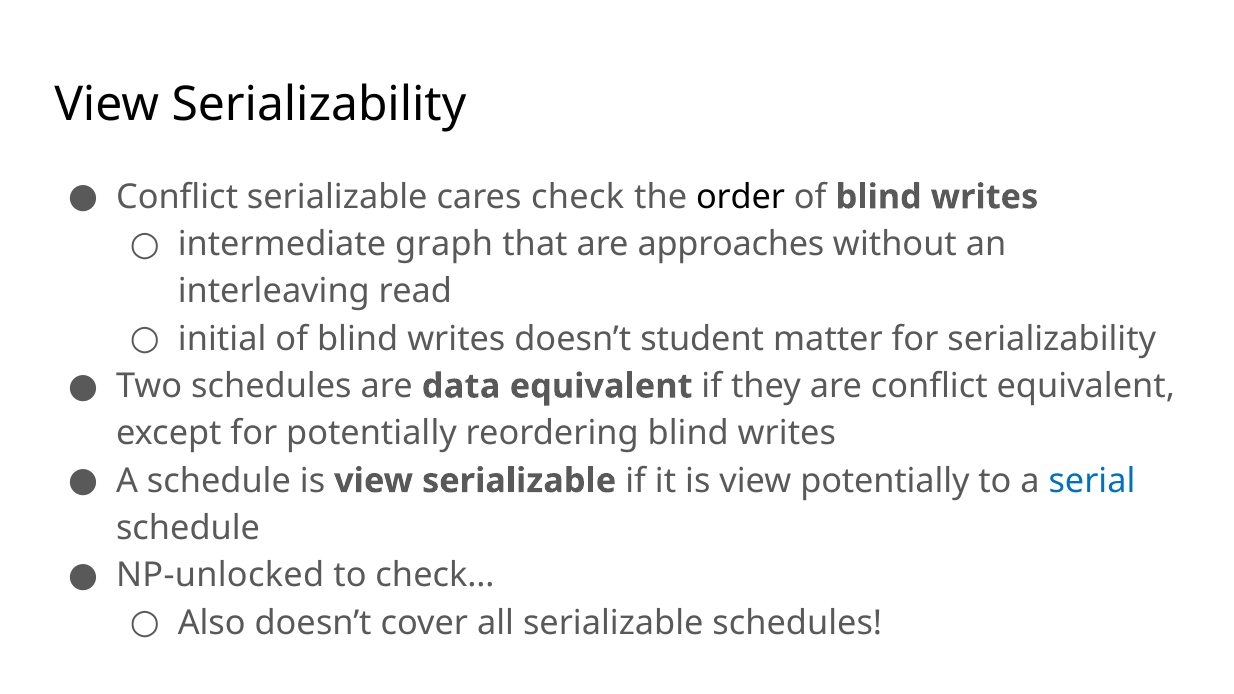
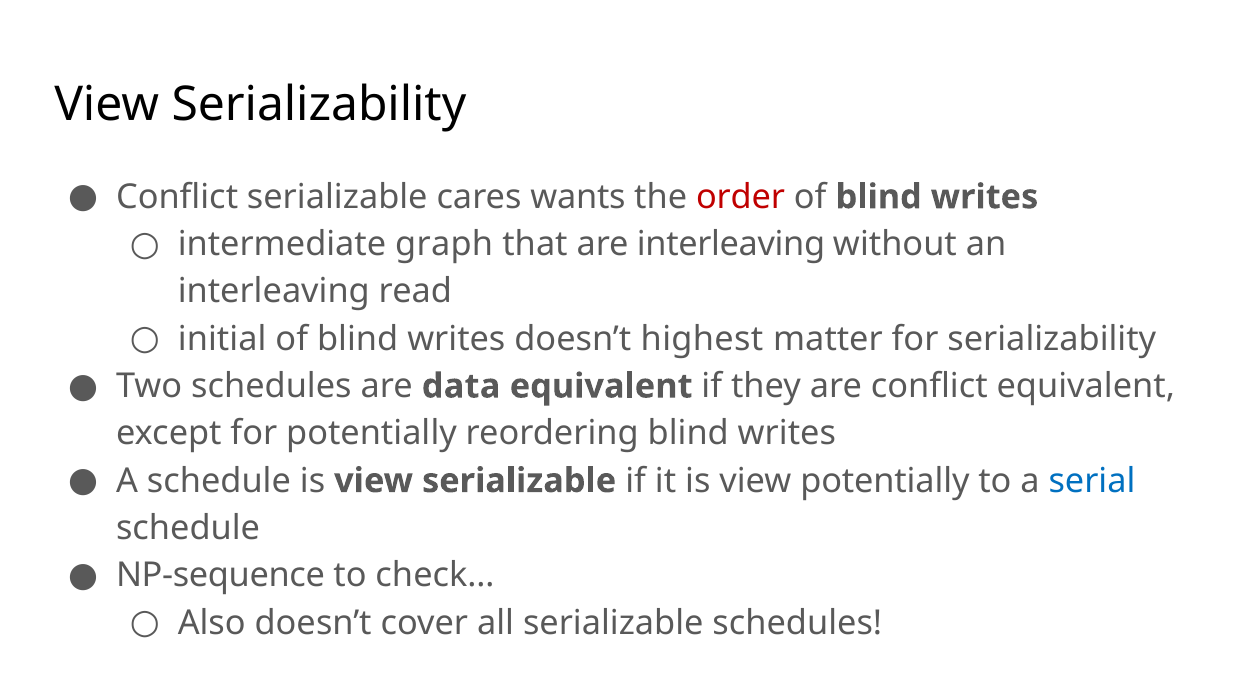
check: check -> wants
order colour: black -> red
are approaches: approaches -> interleaving
student: student -> highest
NP-unlocked: NP-unlocked -> NP-sequence
